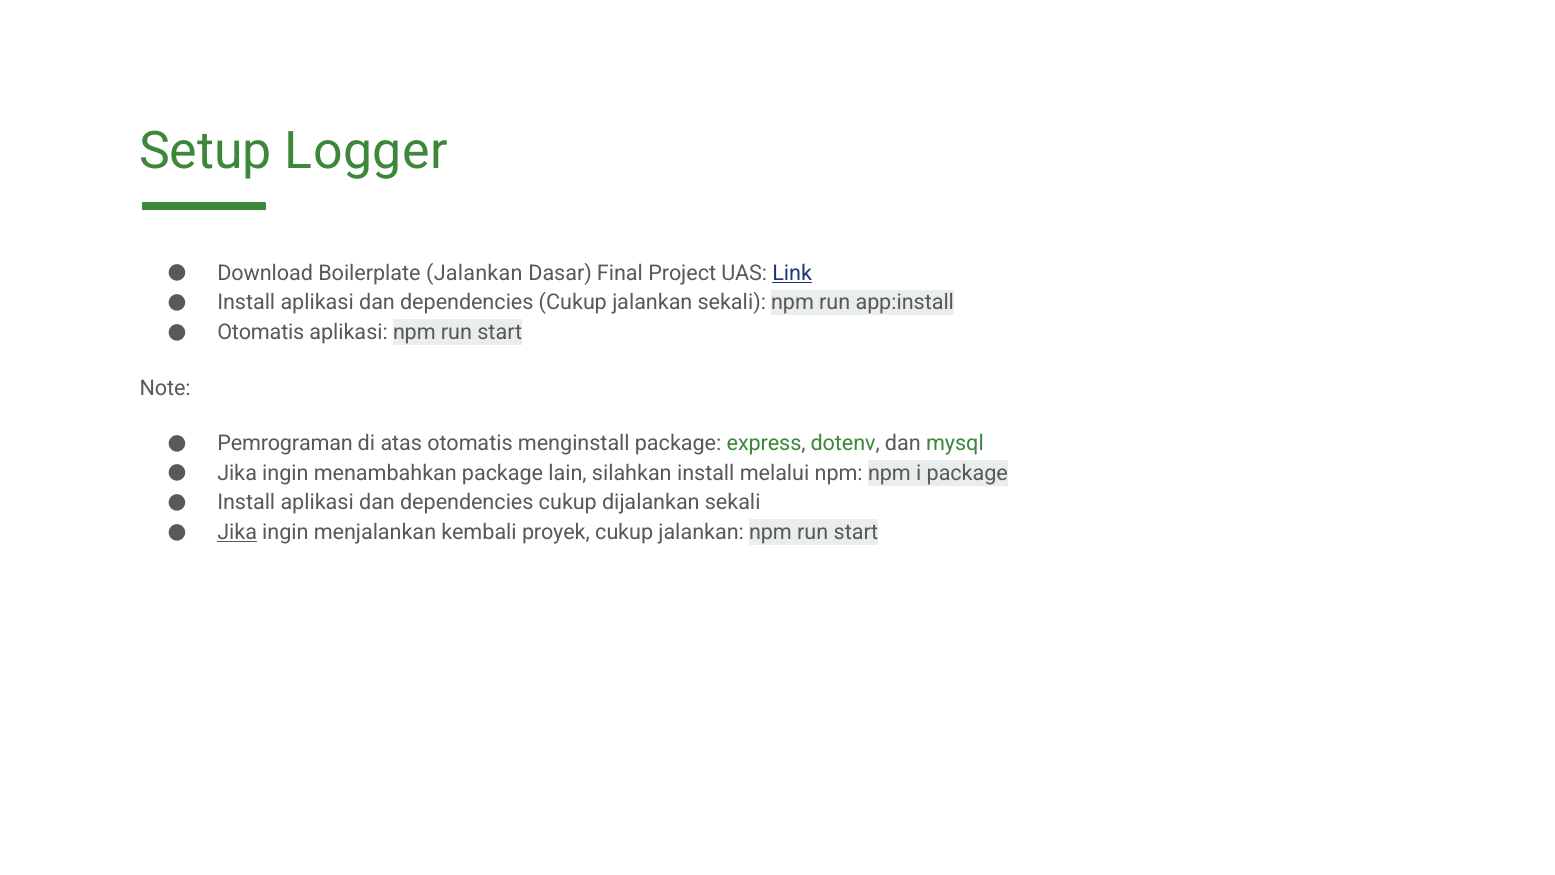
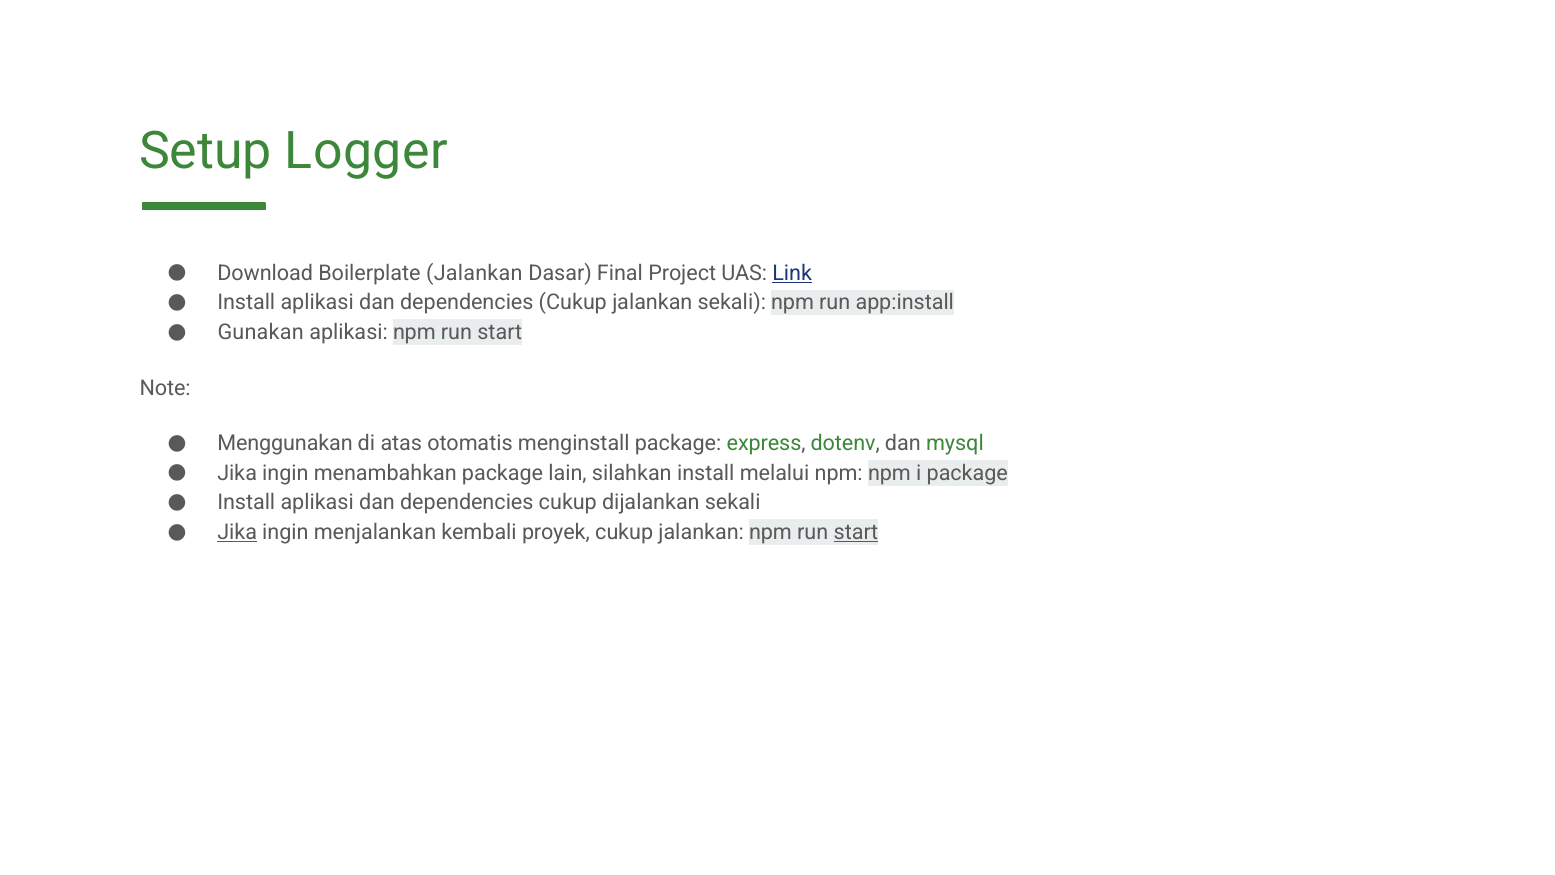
Otomatis at (261, 332): Otomatis -> Gunakan
Pemrograman: Pemrograman -> Menggunakan
start at (856, 532) underline: none -> present
